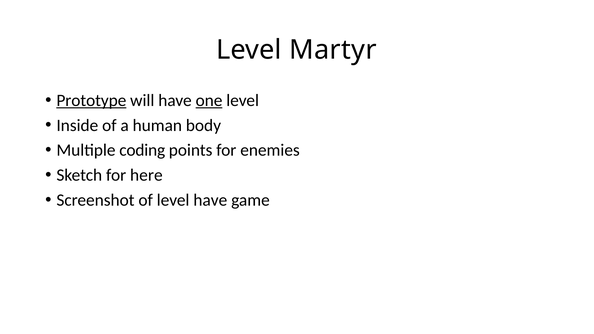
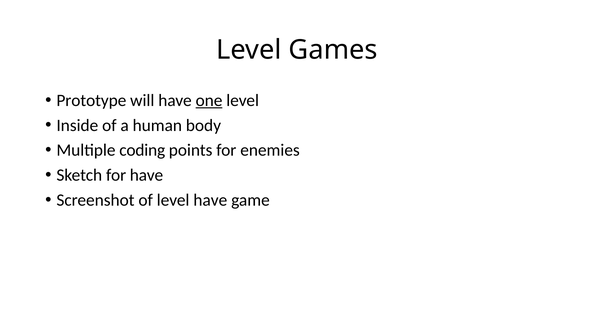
Martyr: Martyr -> Games
Prototype underline: present -> none
for here: here -> have
